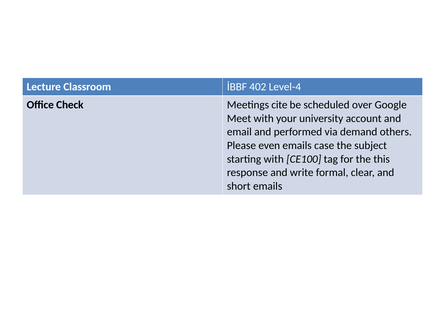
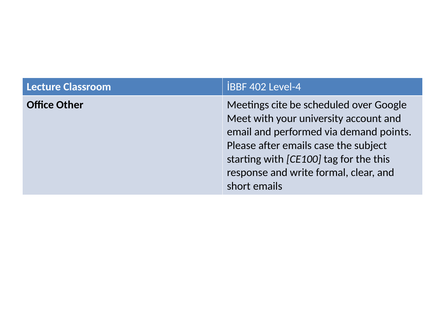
Check: Check -> Other
others: others -> points
even: even -> after
